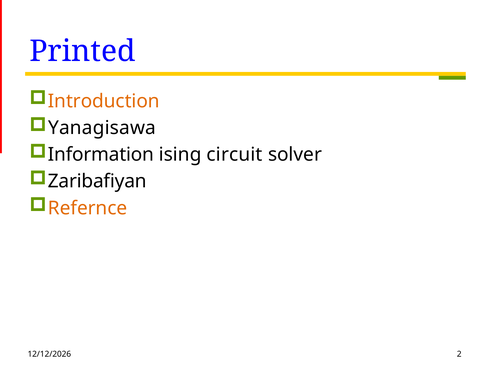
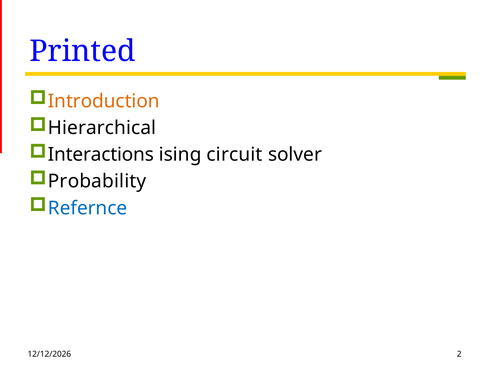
Yanagisawa: Yanagisawa -> Hierarchical
Information: Information -> Interactions
Zaribaﬁyan: Zaribaﬁyan -> Probability
Refernce colour: orange -> blue
